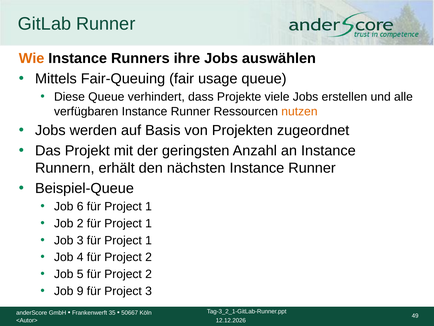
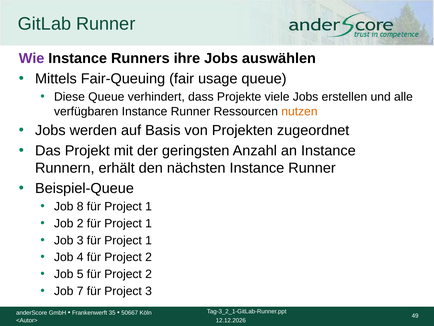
Wie colour: orange -> purple
6: 6 -> 8
9: 9 -> 7
